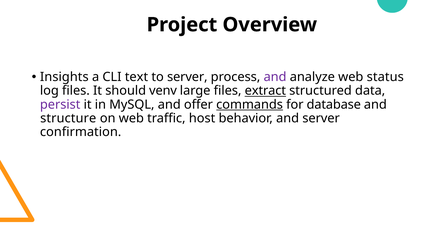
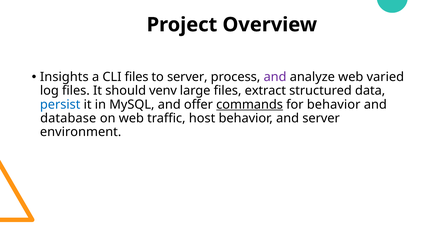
CLI text: text -> files
status: status -> varied
extract underline: present -> none
persist colour: purple -> blue
for database: database -> behavior
structure: structure -> database
confirmation: confirmation -> environment
